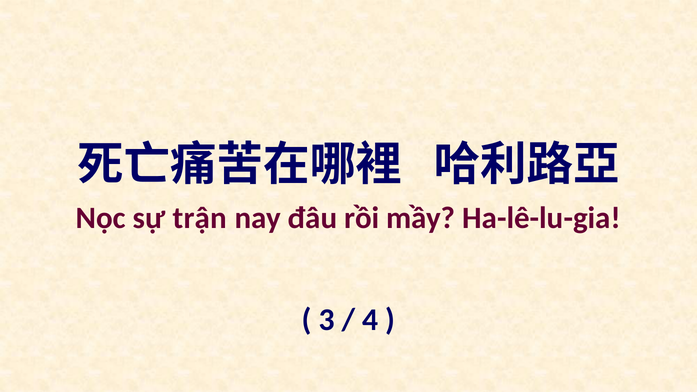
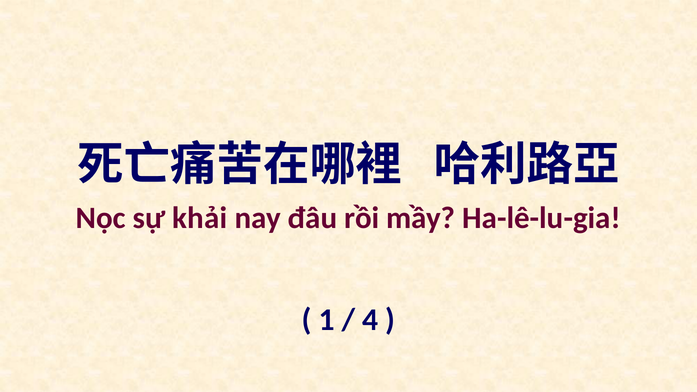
trận: trận -> khải
3: 3 -> 1
